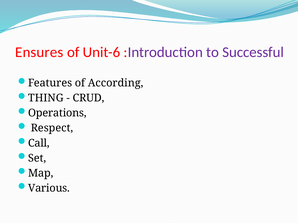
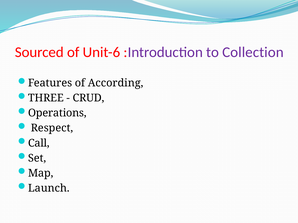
Ensures: Ensures -> Sourced
Successful: Successful -> Collection
THING: THING -> THREE
Various: Various -> Launch
